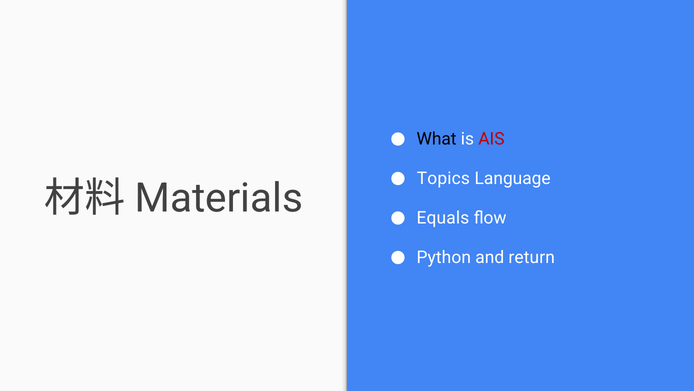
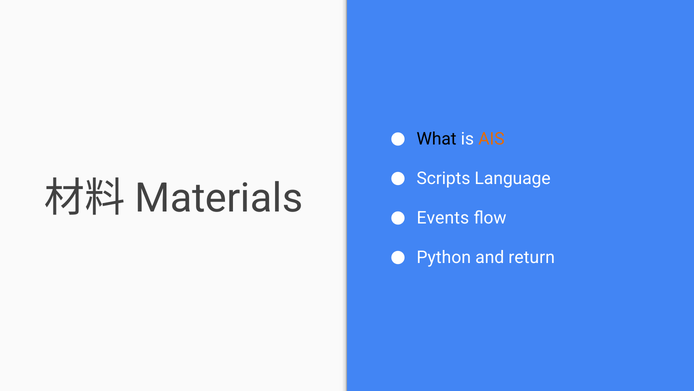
AIS colour: red -> orange
Topics: Topics -> Scripts
Equals: Equals -> Events
